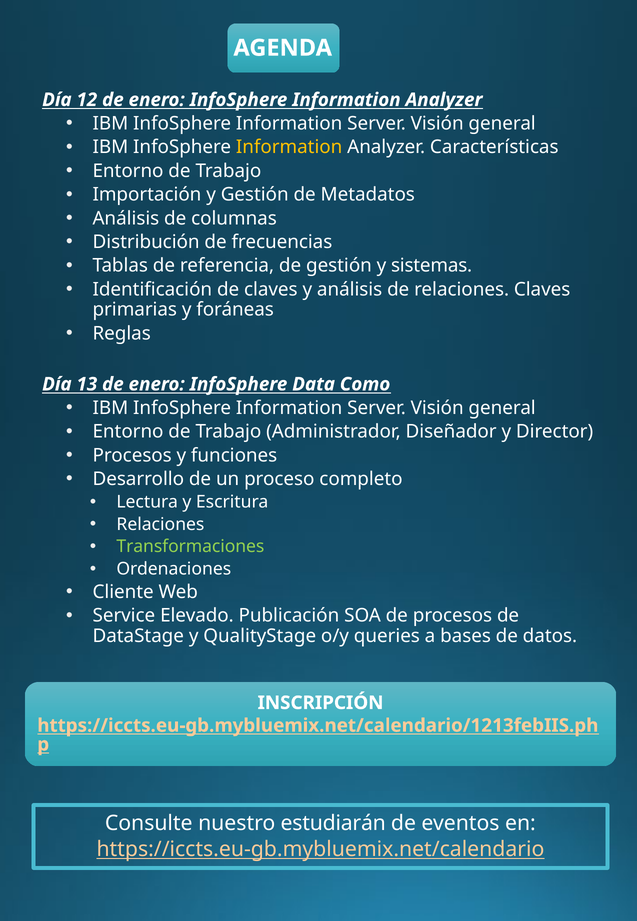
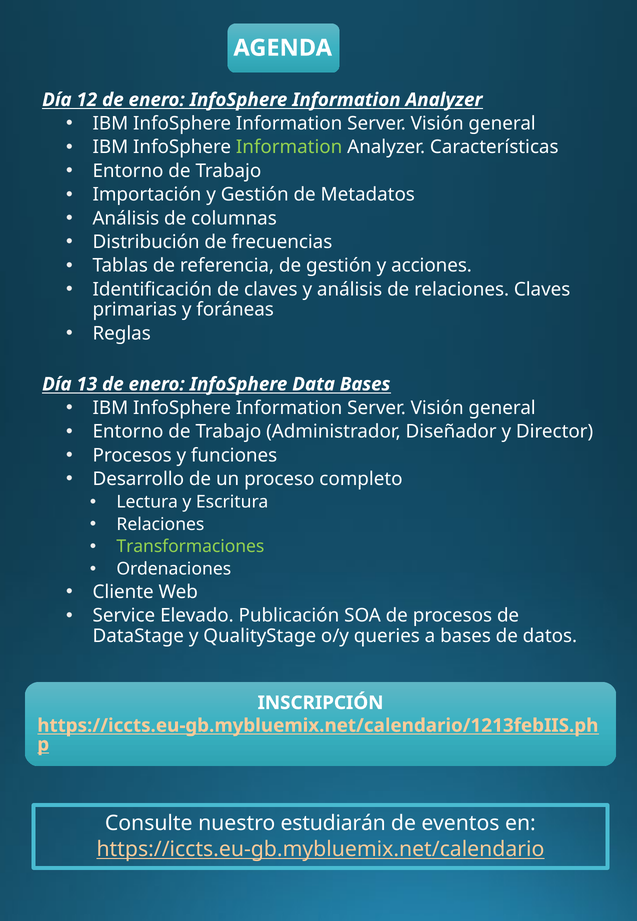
Information at (289, 147) colour: yellow -> light green
sistemas: sistemas -> acciones
Data Como: Como -> Bases
